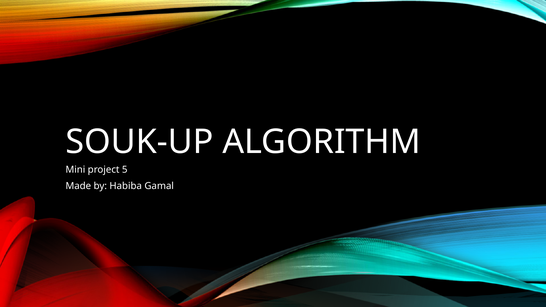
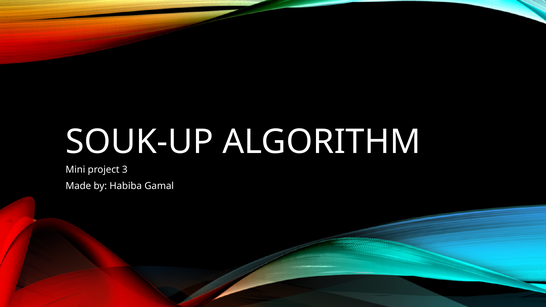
5: 5 -> 3
